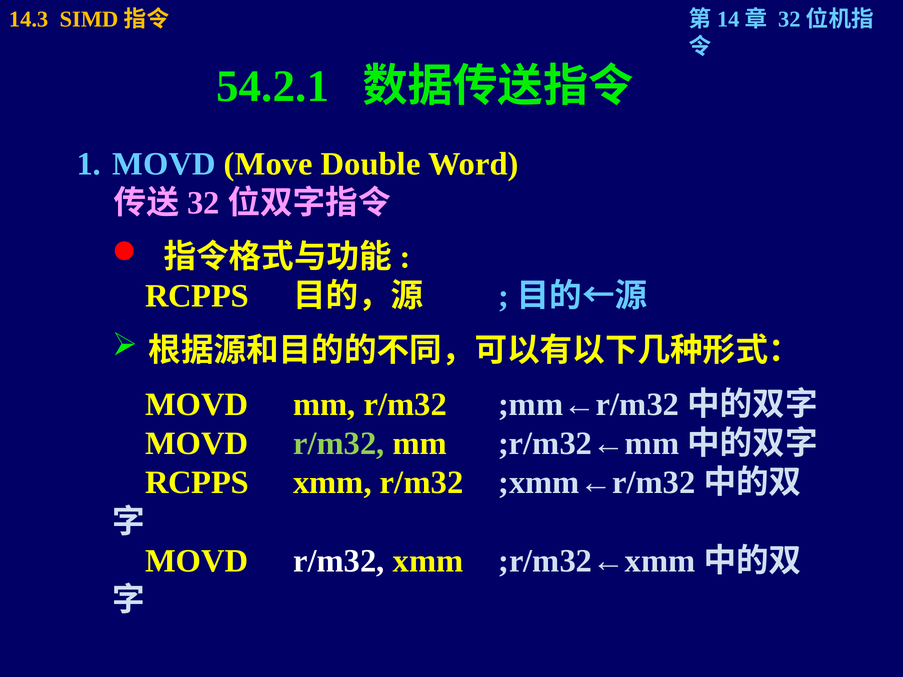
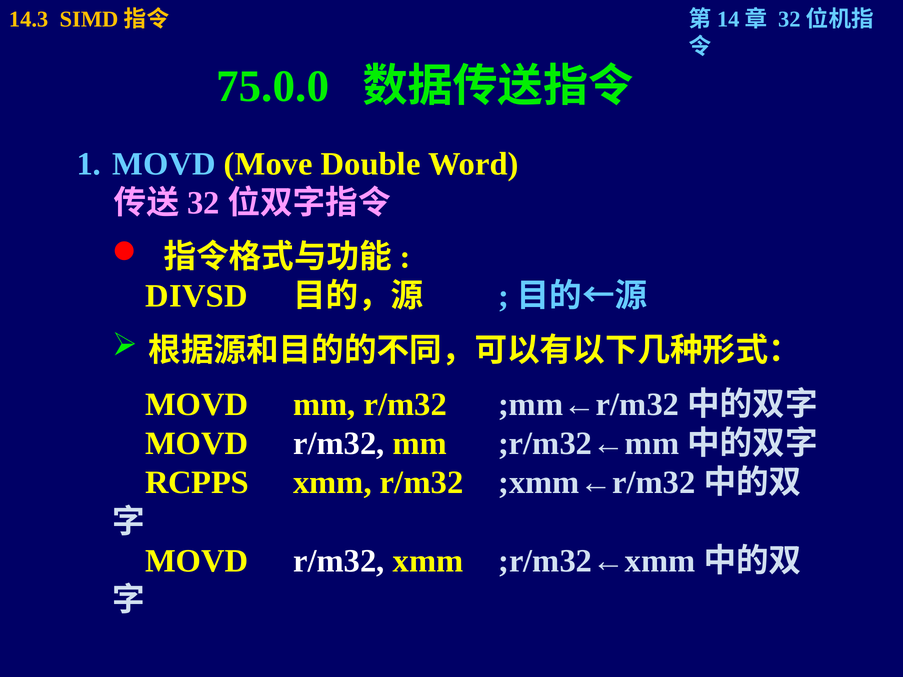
54.2.1: 54.2.1 -> 75.0.0
RCPPS at (197, 296): RCPPS -> DIVSD
r/m32 at (339, 444) colour: light green -> white
